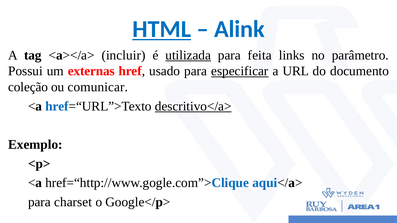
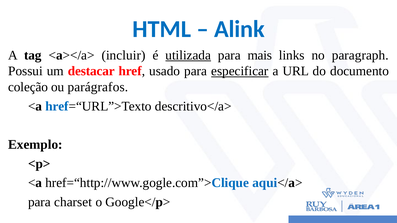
HTML underline: present -> none
feita: feita -> mais
parâmetro: parâmetro -> paragraph
externas: externas -> destacar
comunicar: comunicar -> parágrafos
descritivo</a> underline: present -> none
